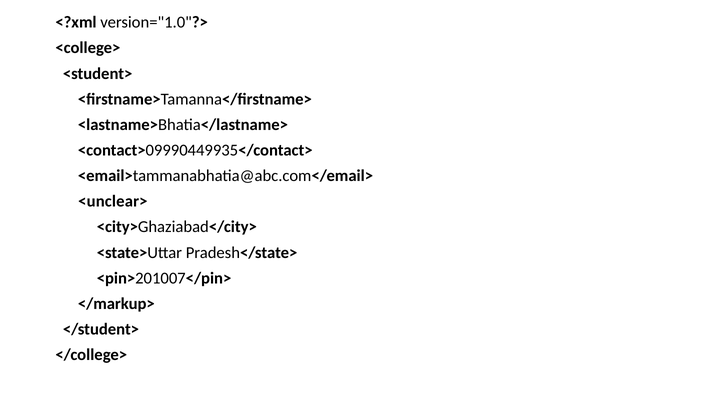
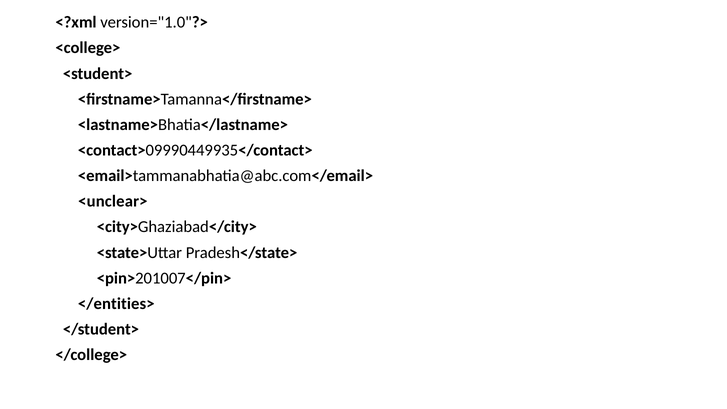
</markup>: </markup> -> </entities>
